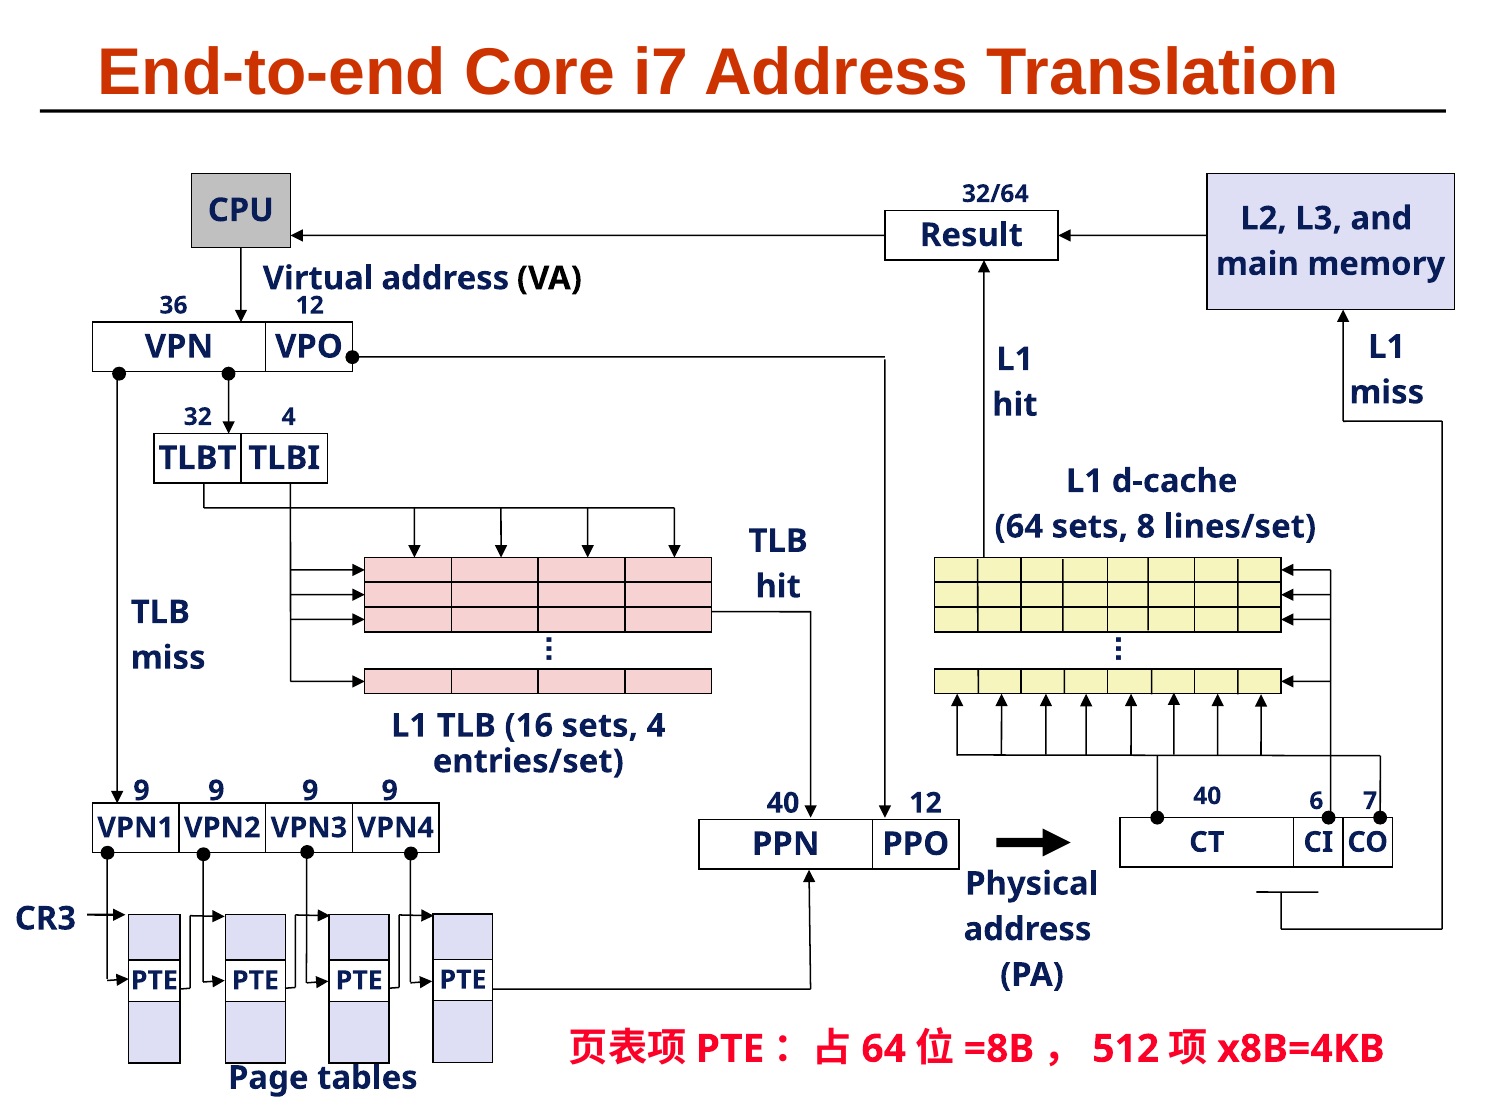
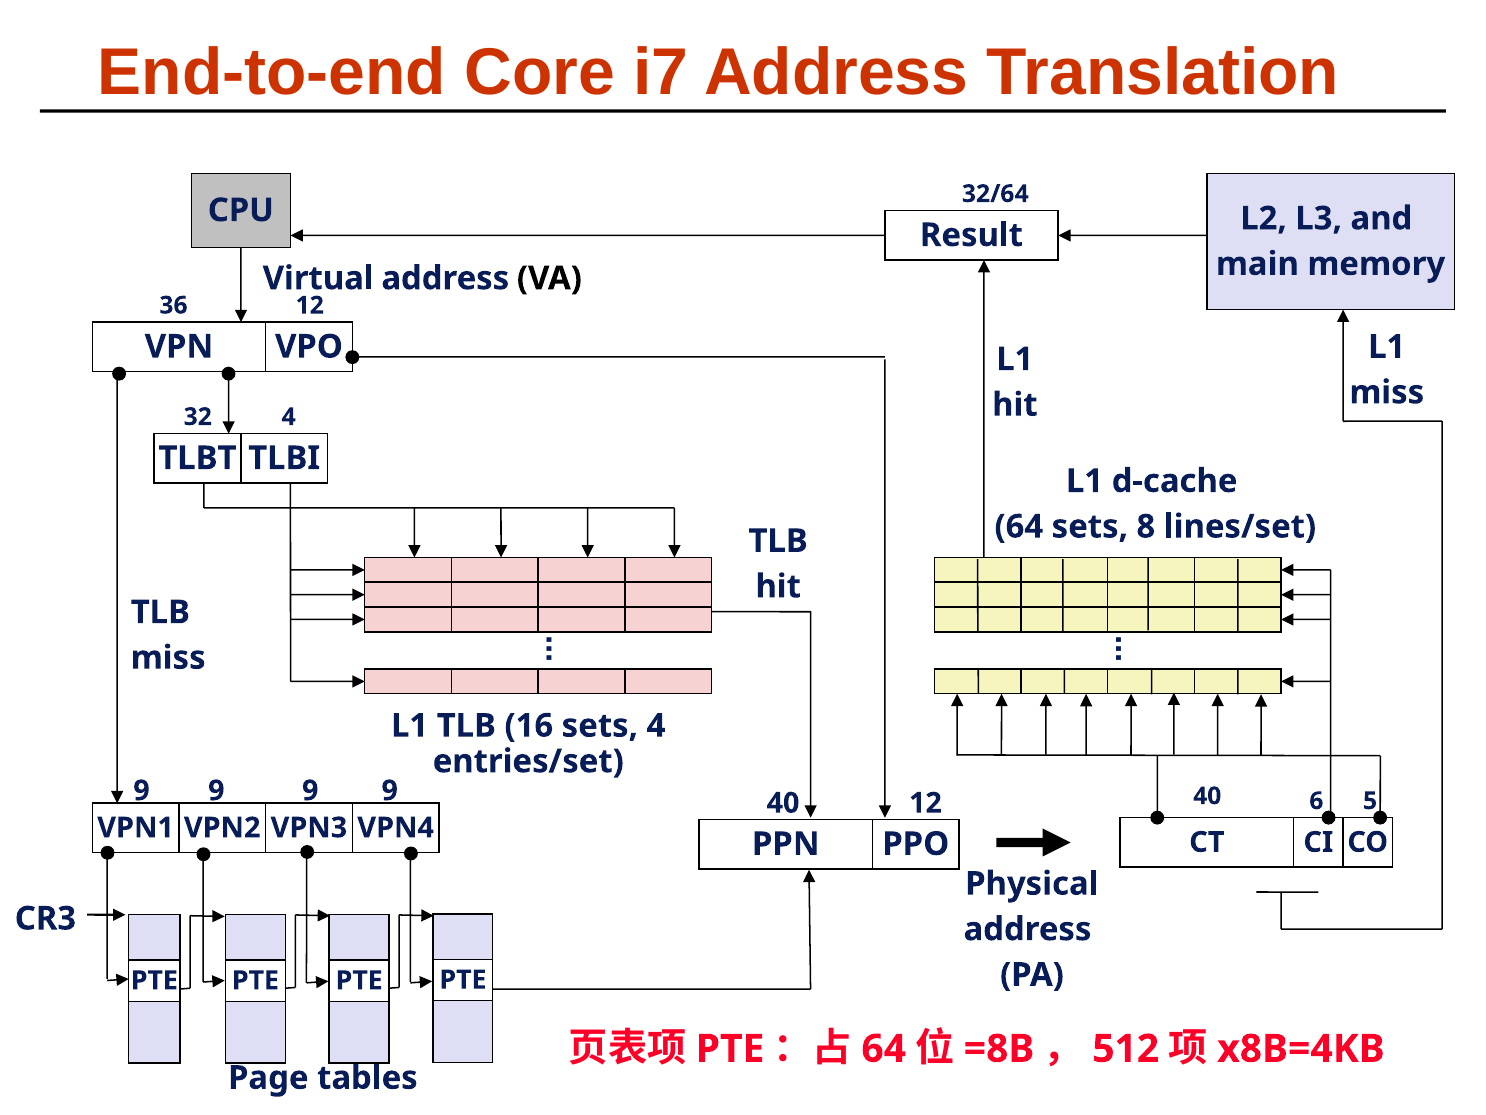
7: 7 -> 5
